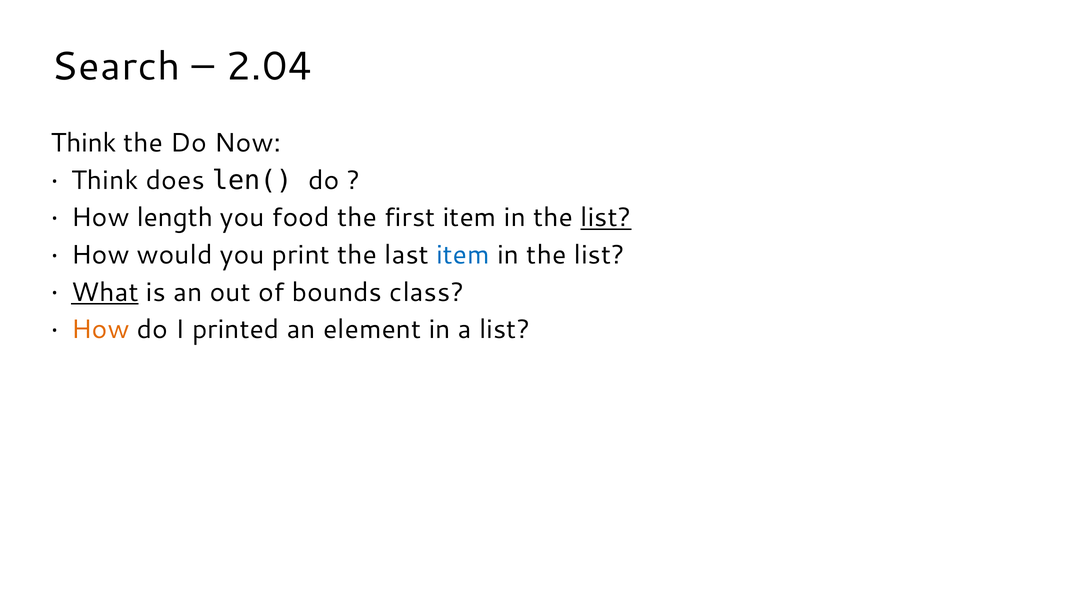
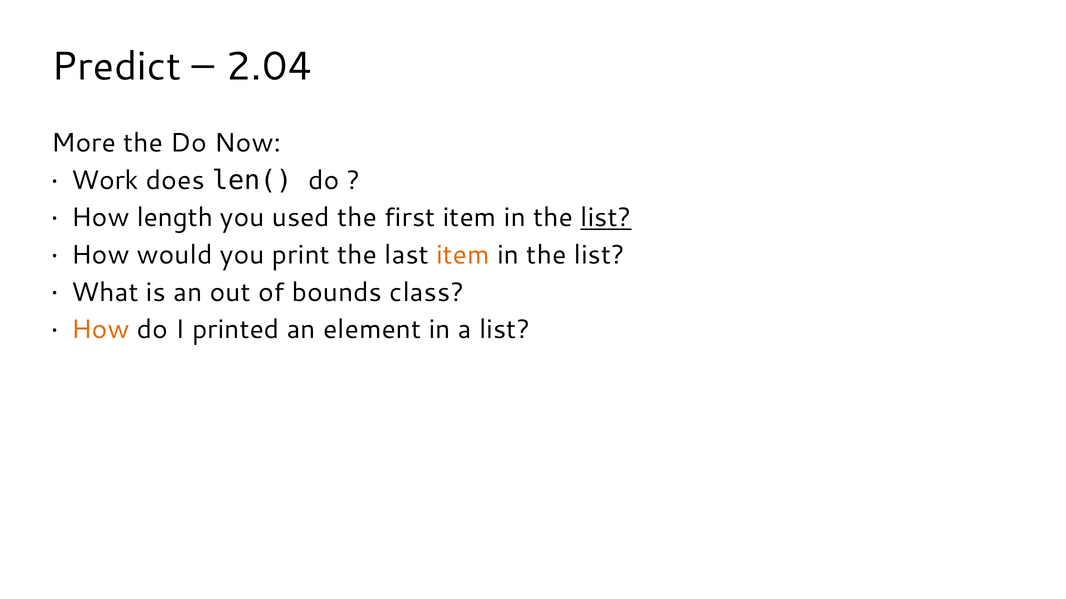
Search: Search -> Predict
Think at (84, 143): Think -> More
Think at (105, 181): Think -> Work
food: food -> used
item at (463, 255) colour: blue -> orange
What underline: present -> none
